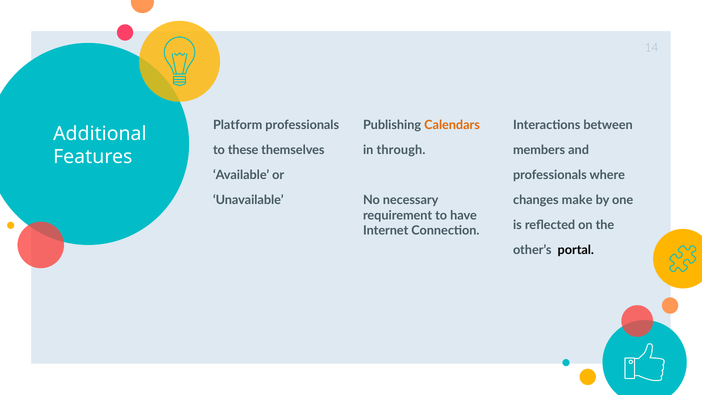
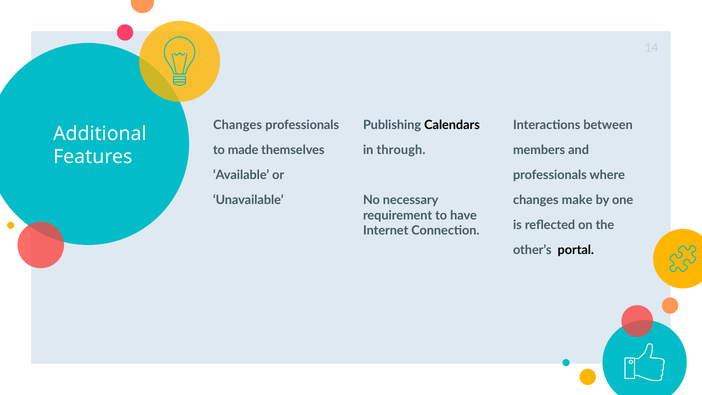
Platform at (238, 125): Platform -> Changes
Calendars colour: orange -> black
these: these -> made
